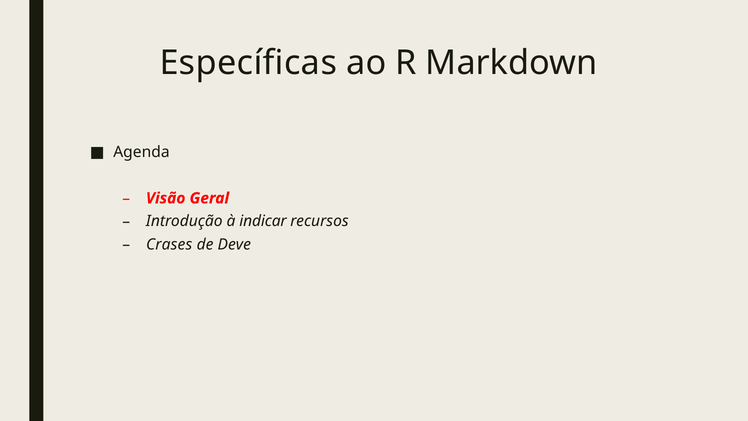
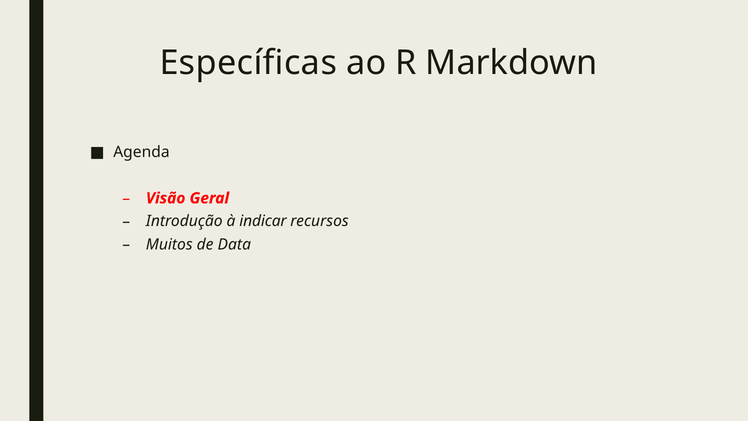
Crases: Crases -> Muitos
Deve: Deve -> Data
